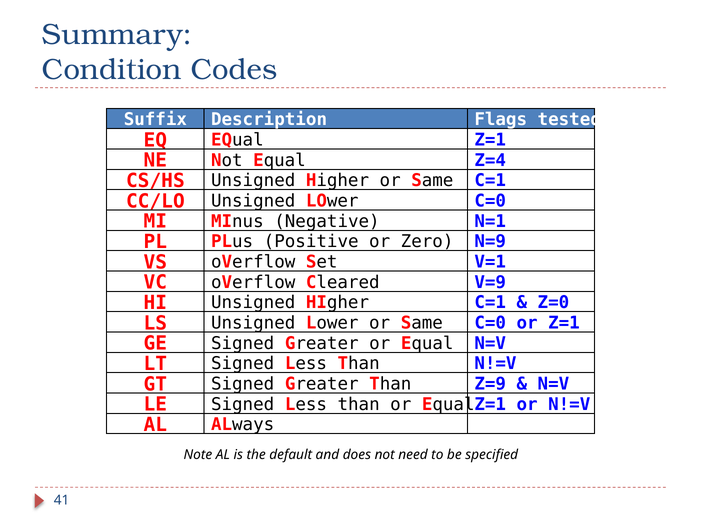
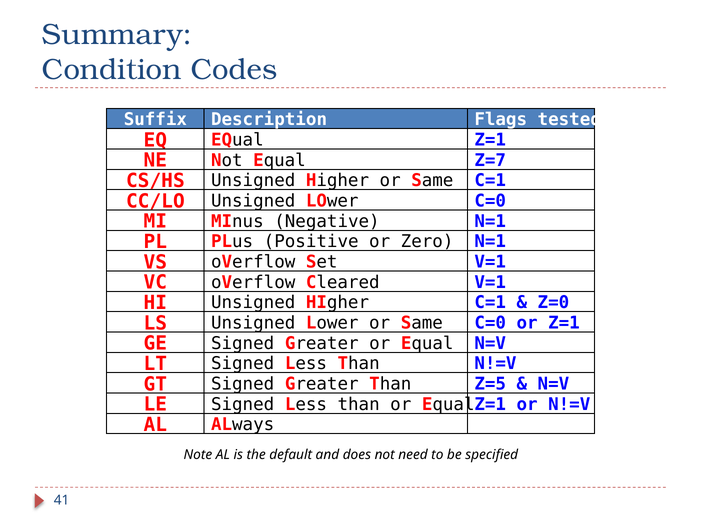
Z=4: Z=4 -> Z=7
N=9 at (490, 242): N=9 -> N=1
V=9 at (490, 282): V=9 -> V=1
Z=9: Z=9 -> Z=5
